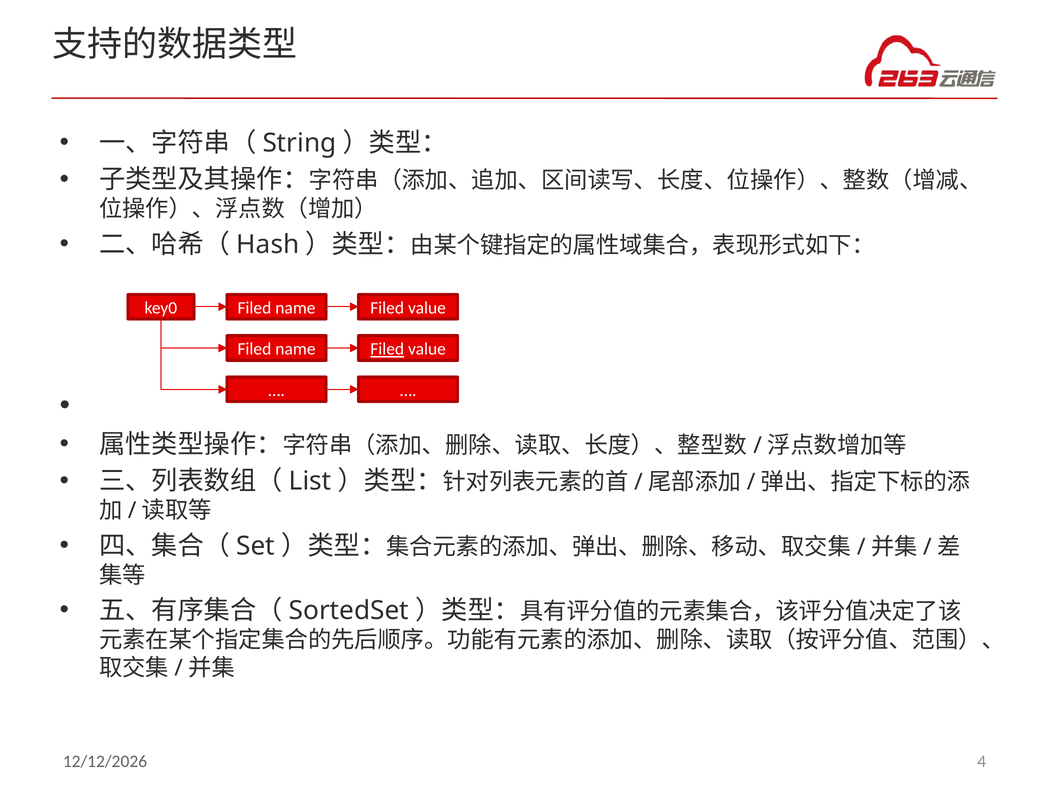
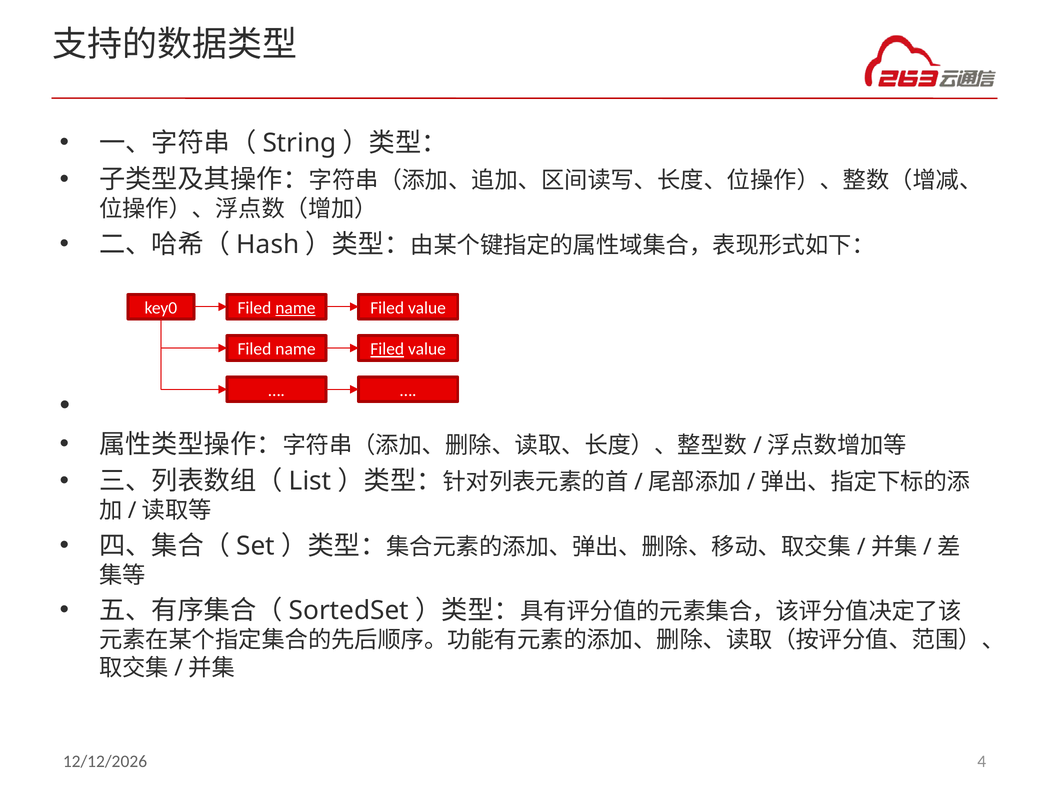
name at (295, 308) underline: none -> present
